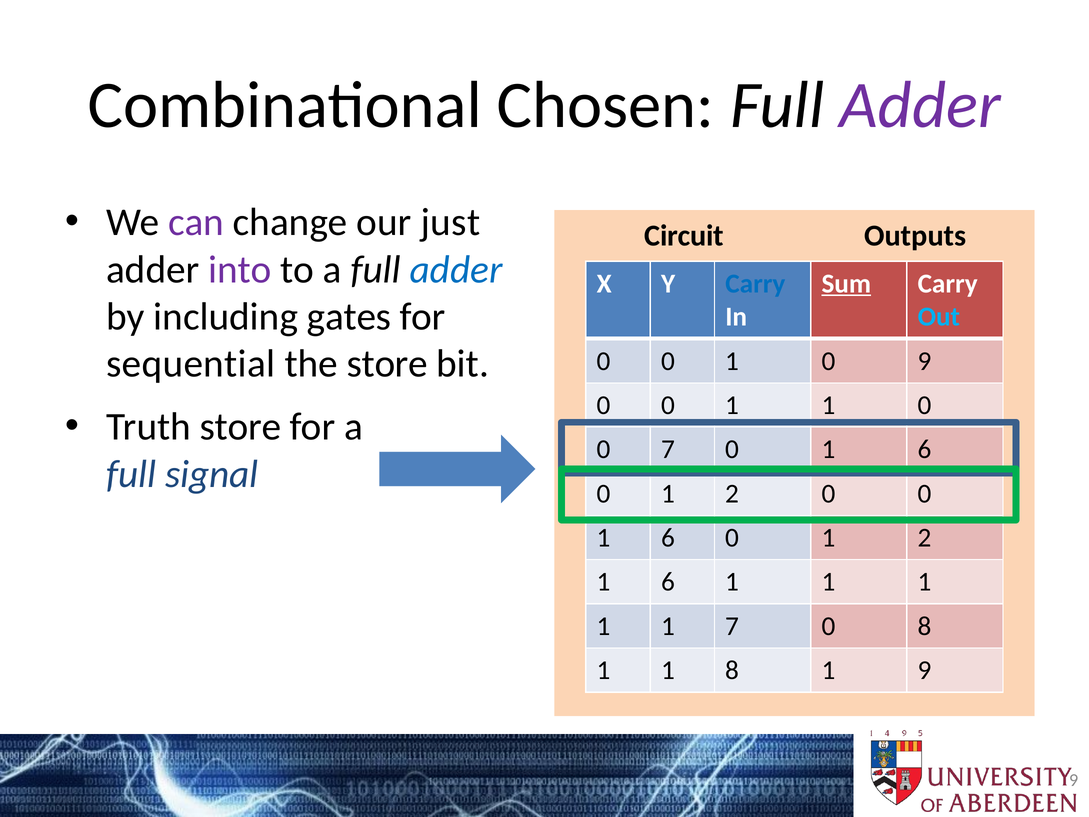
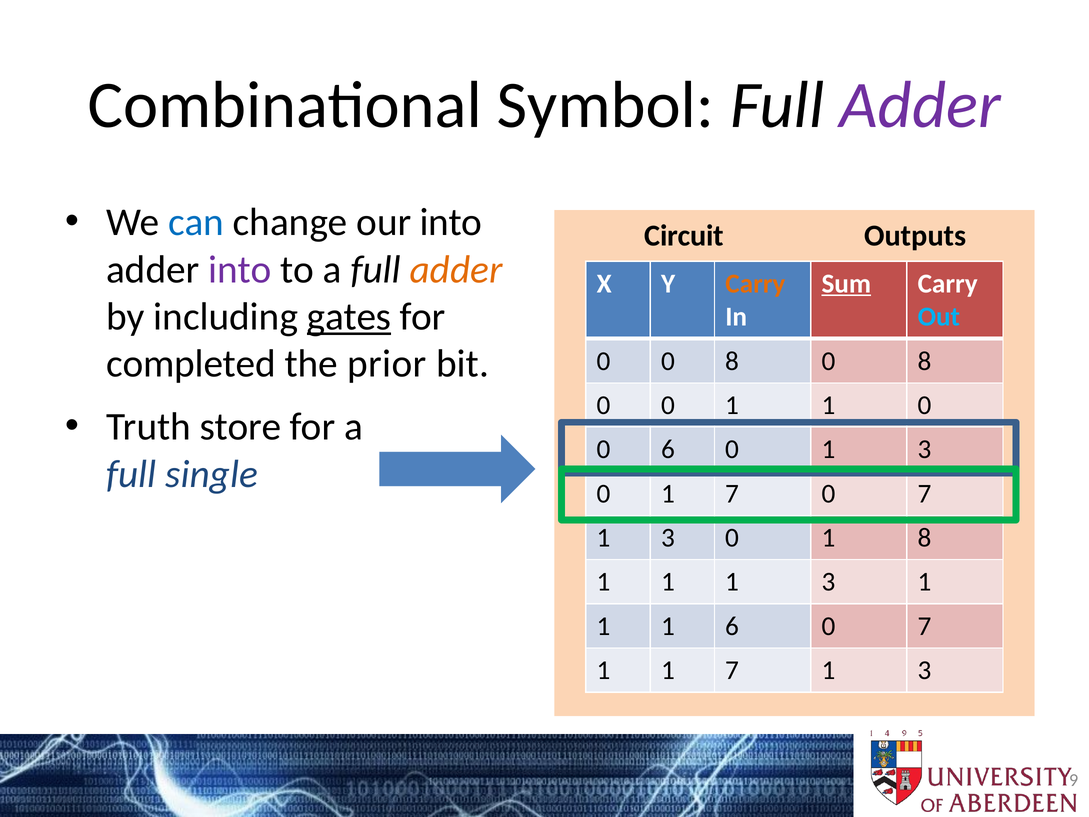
Chosen: Chosen -> Symbol
can colour: purple -> blue
our just: just -> into
adder at (456, 270) colour: blue -> orange
Carry at (755, 284) colour: blue -> orange
gates underline: none -> present
sequential: sequential -> completed
the store: store -> prior
1 at (732, 361): 1 -> 8
9 at (925, 361): 9 -> 8
0 7: 7 -> 6
6 at (925, 449): 6 -> 3
signal: signal -> single
2 at (732, 493): 2 -> 7
0 at (925, 493): 0 -> 7
6 at (668, 538): 6 -> 3
2 at (925, 538): 2 -> 8
6 at (668, 582): 6 -> 1
1 at (828, 582): 1 -> 3
1 7: 7 -> 6
8 at (925, 626): 8 -> 7
1 1 8: 8 -> 7
9 at (925, 670): 9 -> 3
